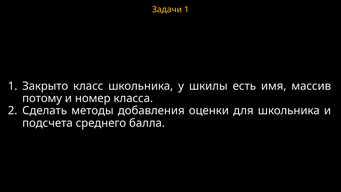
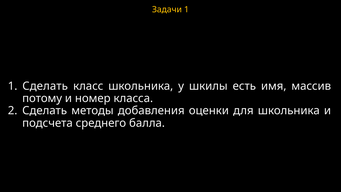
1 Закрыто: Закрыто -> Сделать
